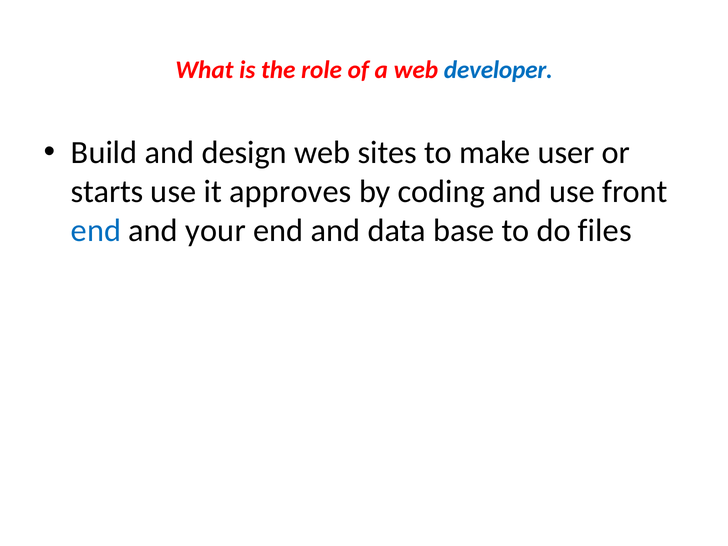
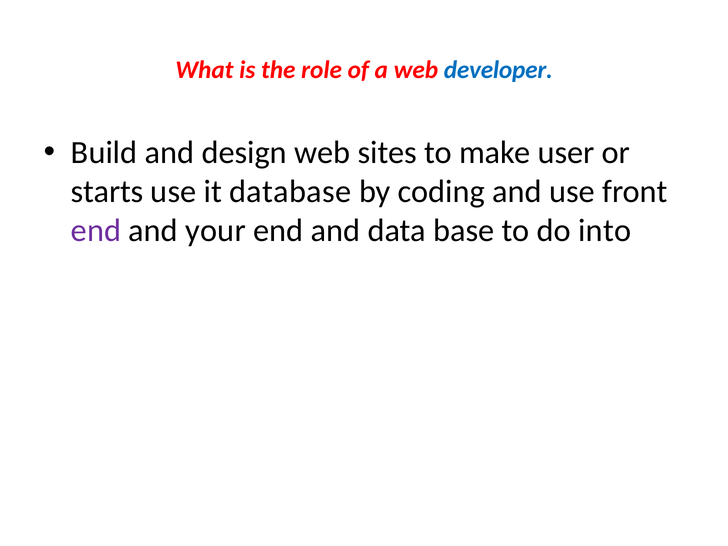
approves: approves -> database
end at (96, 230) colour: blue -> purple
files: files -> into
